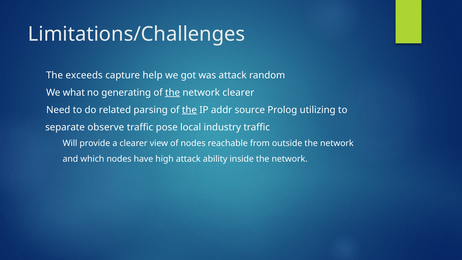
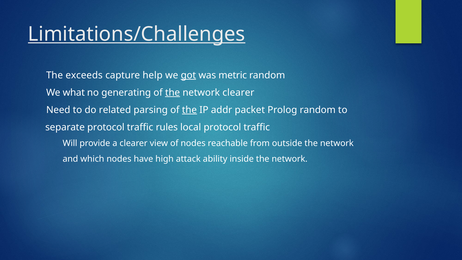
Limitations/Challenges underline: none -> present
got underline: none -> present
was attack: attack -> metric
source: source -> packet
Prolog utilizing: utilizing -> random
separate observe: observe -> protocol
pose: pose -> rules
local industry: industry -> protocol
